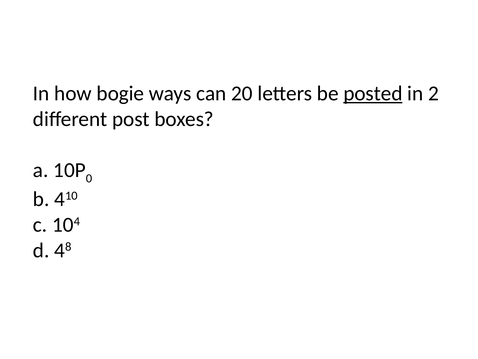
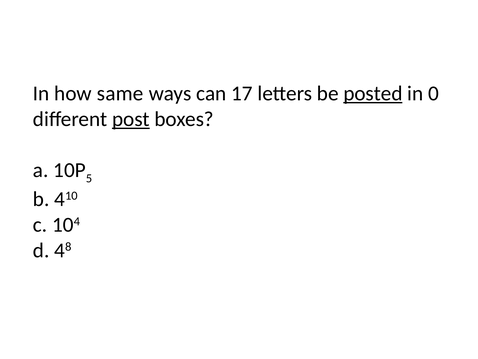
bogie: bogie -> same
20: 20 -> 17
2: 2 -> 0
post underline: none -> present
0: 0 -> 5
